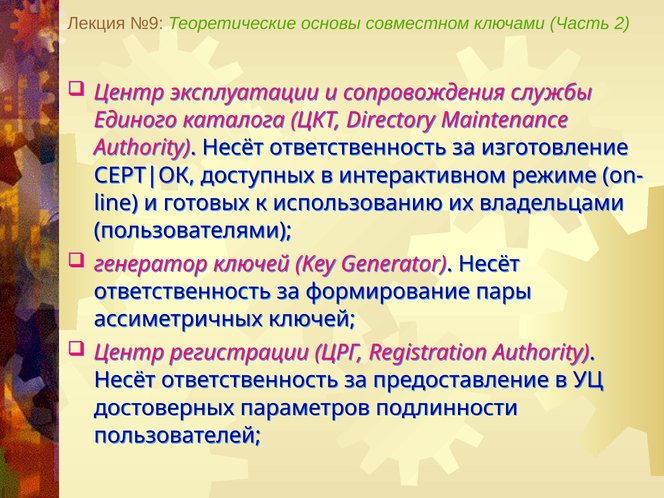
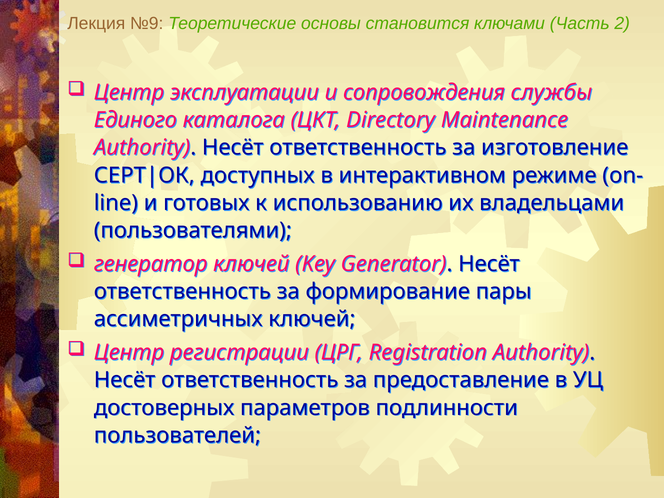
совместном: совместном -> становится
